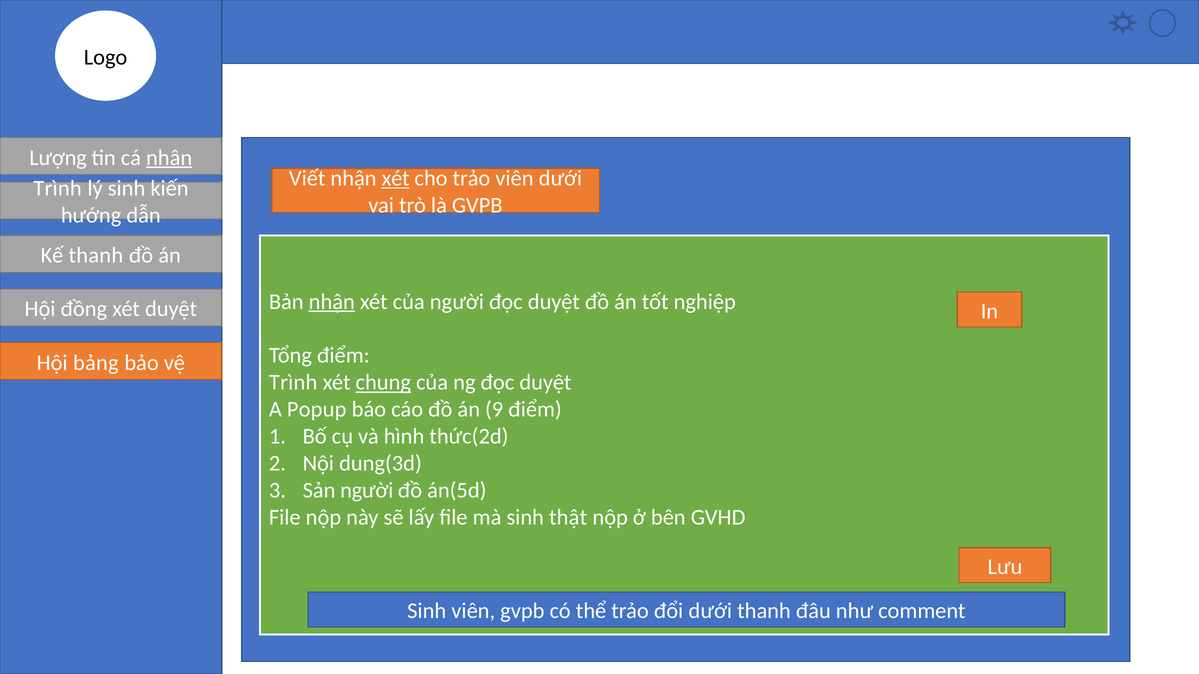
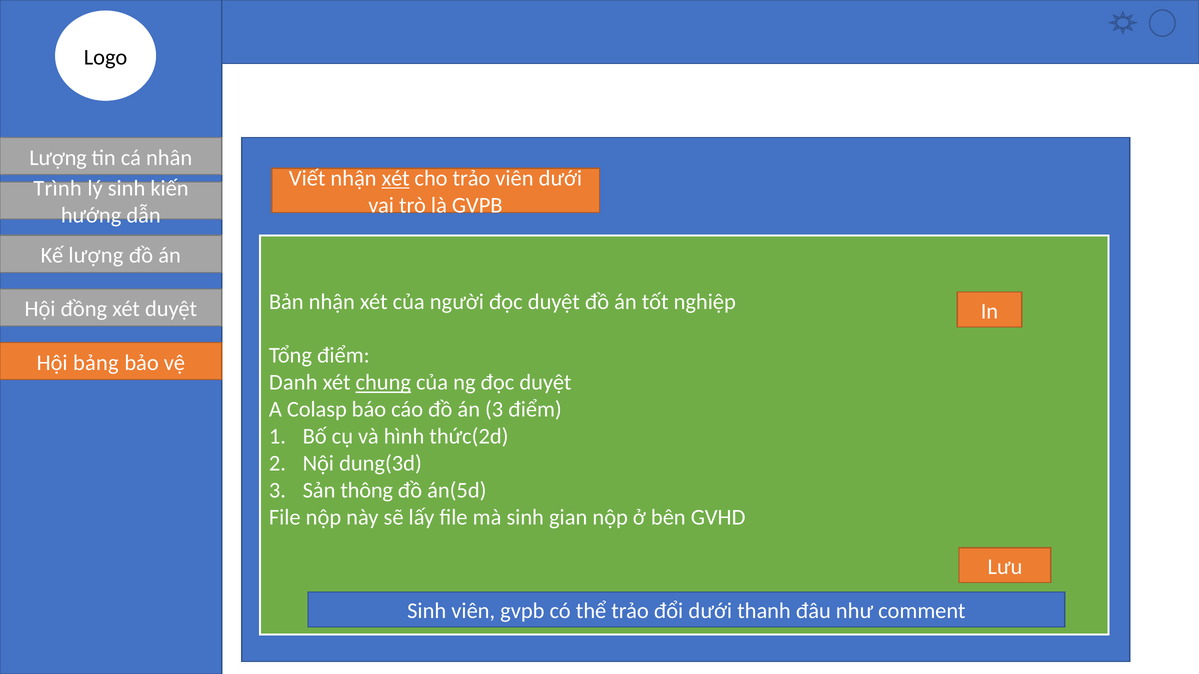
nhân underline: present -> none
Kế thanh: thanh -> lượng
nhận at (332, 302) underline: present -> none
Trình at (293, 383): Trình -> Danh
Popup: Popup -> Colasp
án 9: 9 -> 3
Sản người: người -> thông
thật: thật -> gian
